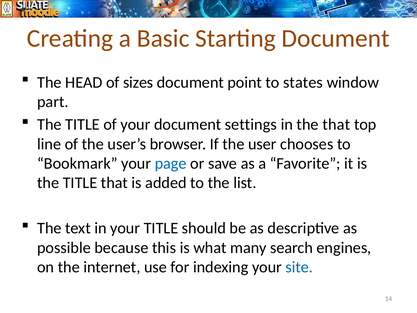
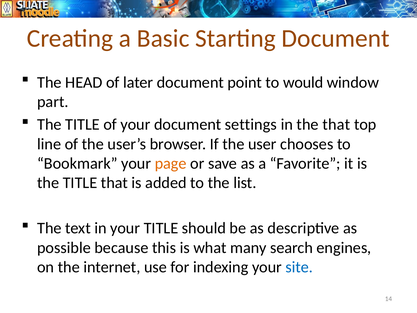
sizes: sizes -> later
states: states -> would
page colour: blue -> orange
